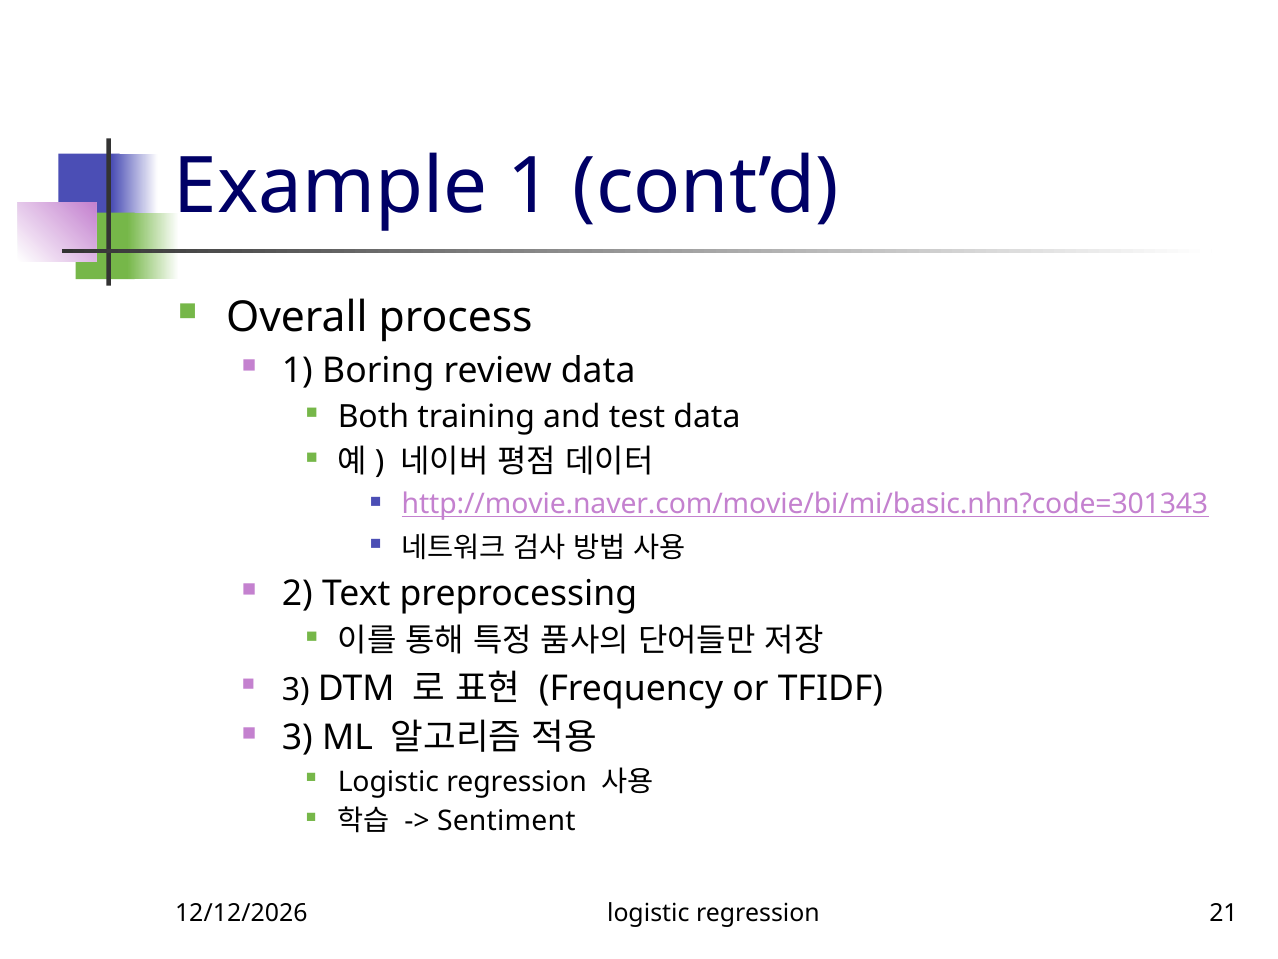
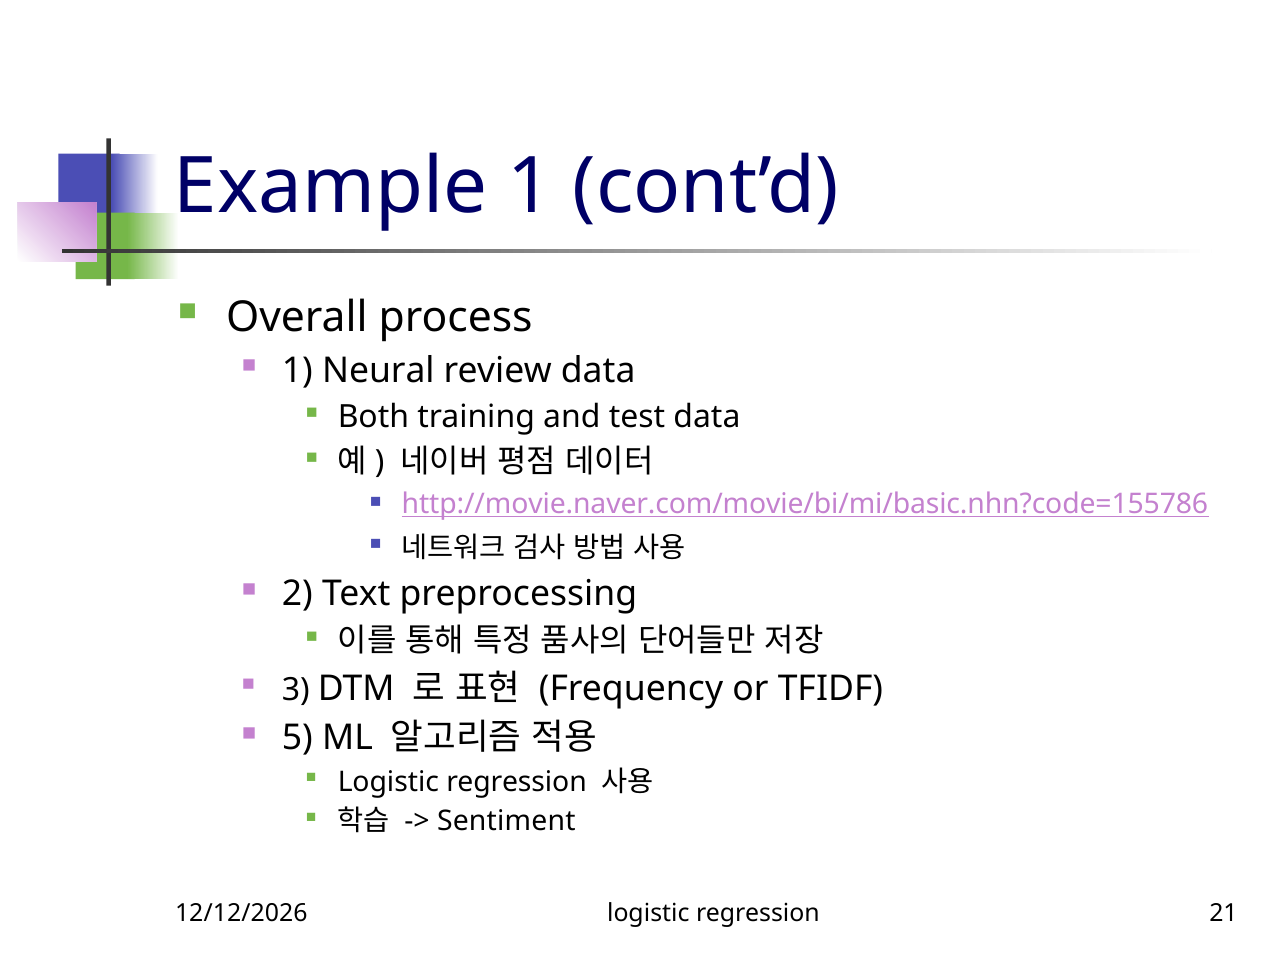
Boring: Boring -> Neural
http://movie.naver.com/movie/bi/mi/basic.nhn?code=301343: http://movie.naver.com/movie/bi/mi/basic.nhn?code=301343 -> http://movie.naver.com/movie/bi/mi/basic.nhn?code=155786
3 at (297, 738): 3 -> 5
